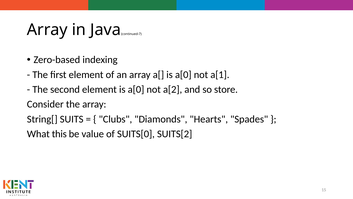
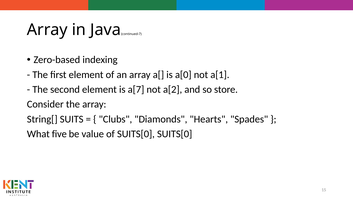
element is a[0: a[0 -> a[7
this: this -> five
SUITS[0 SUITS[2: SUITS[2 -> SUITS[0
